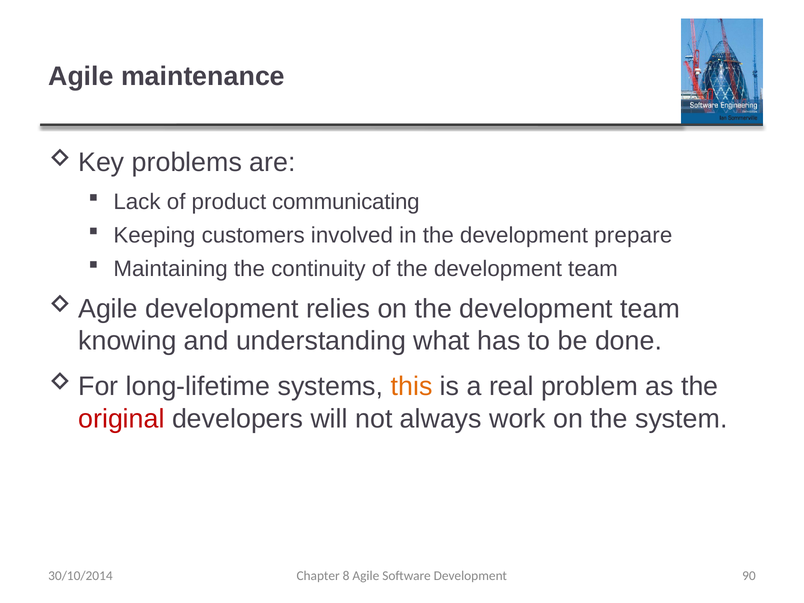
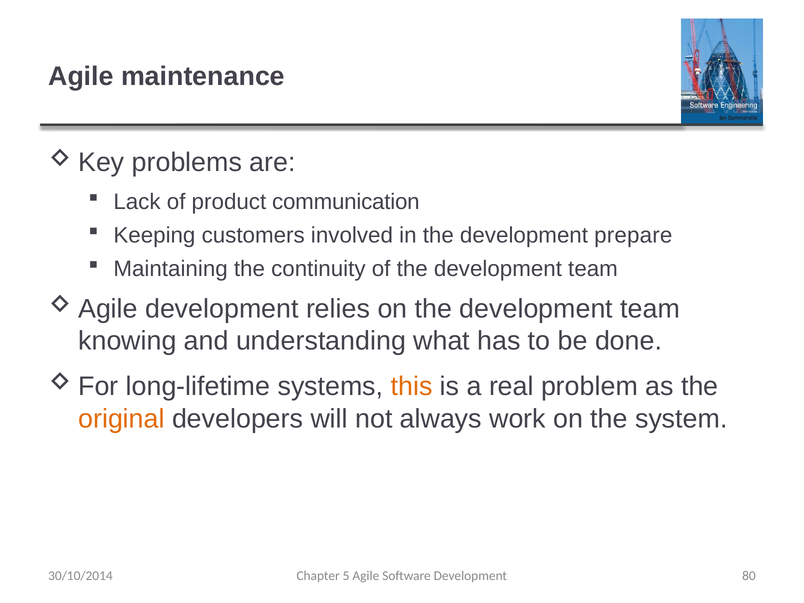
communicating: communicating -> communication
original colour: red -> orange
8: 8 -> 5
90: 90 -> 80
